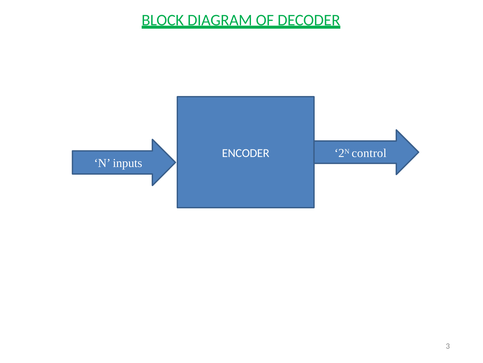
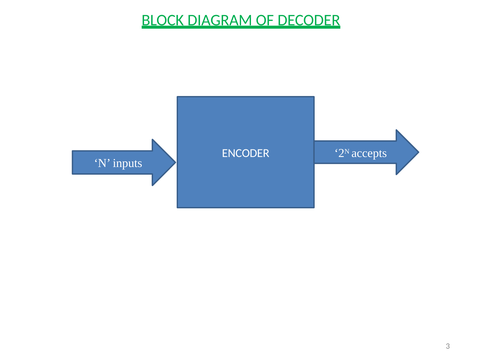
control: control -> accepts
